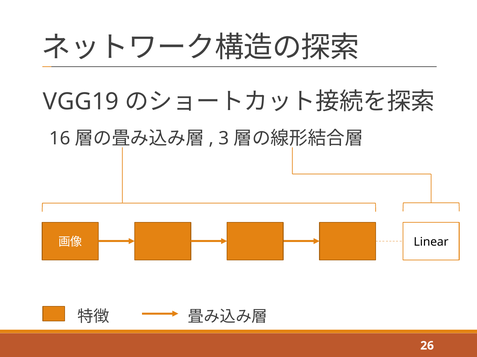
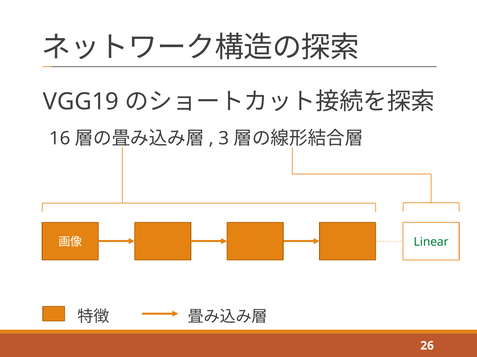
Linear colour: black -> green
